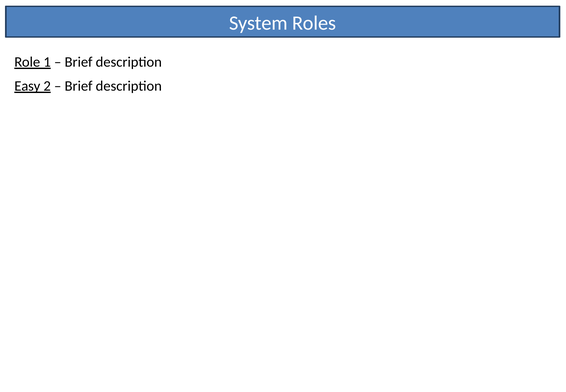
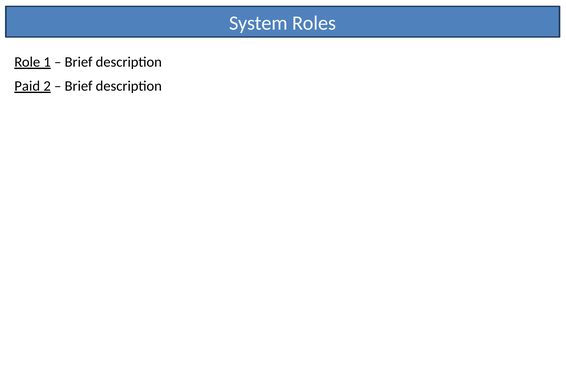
Easy: Easy -> Paid
